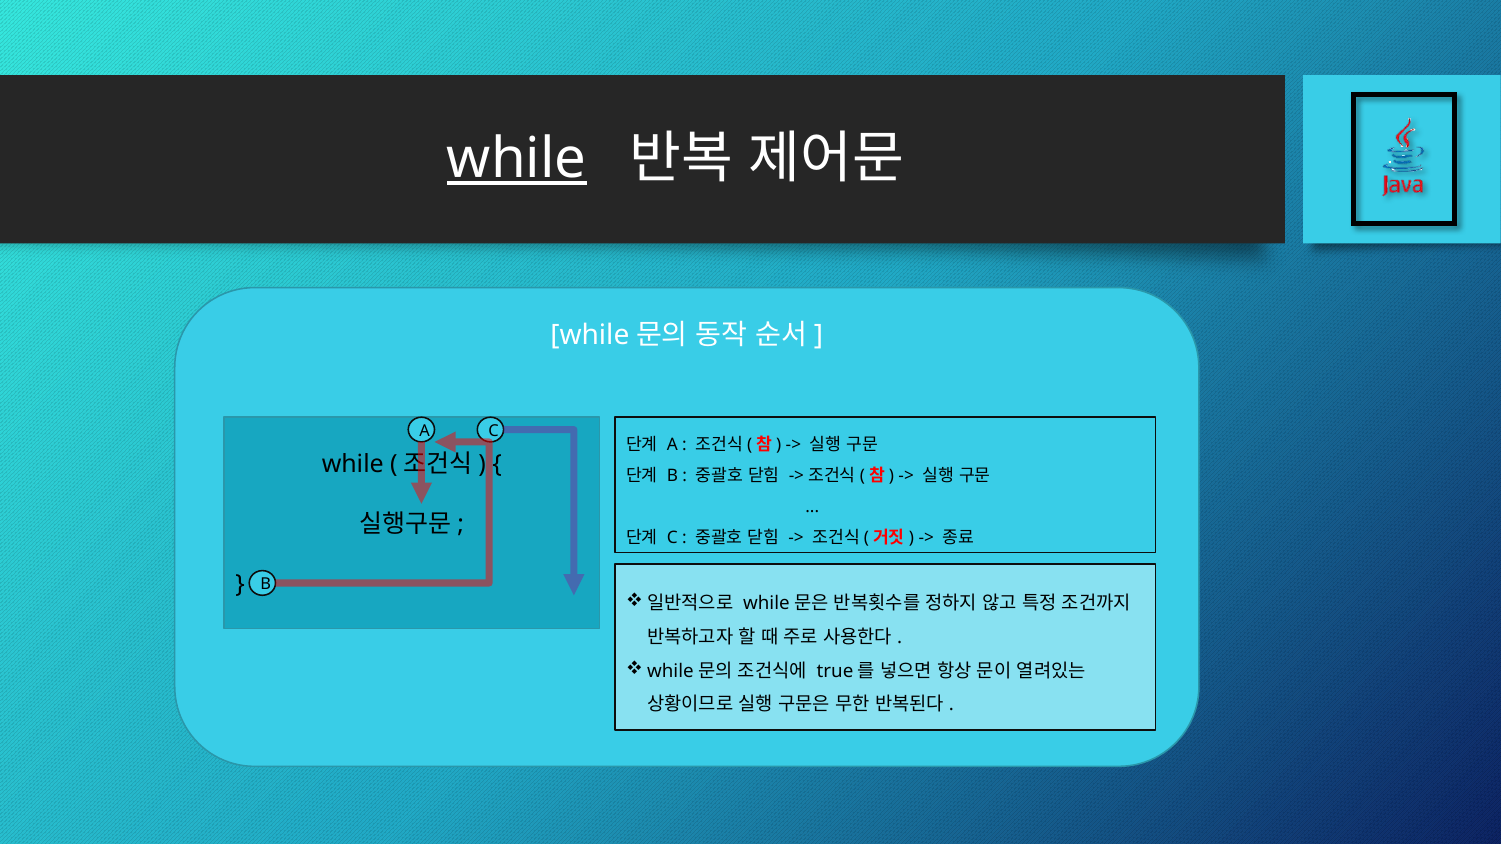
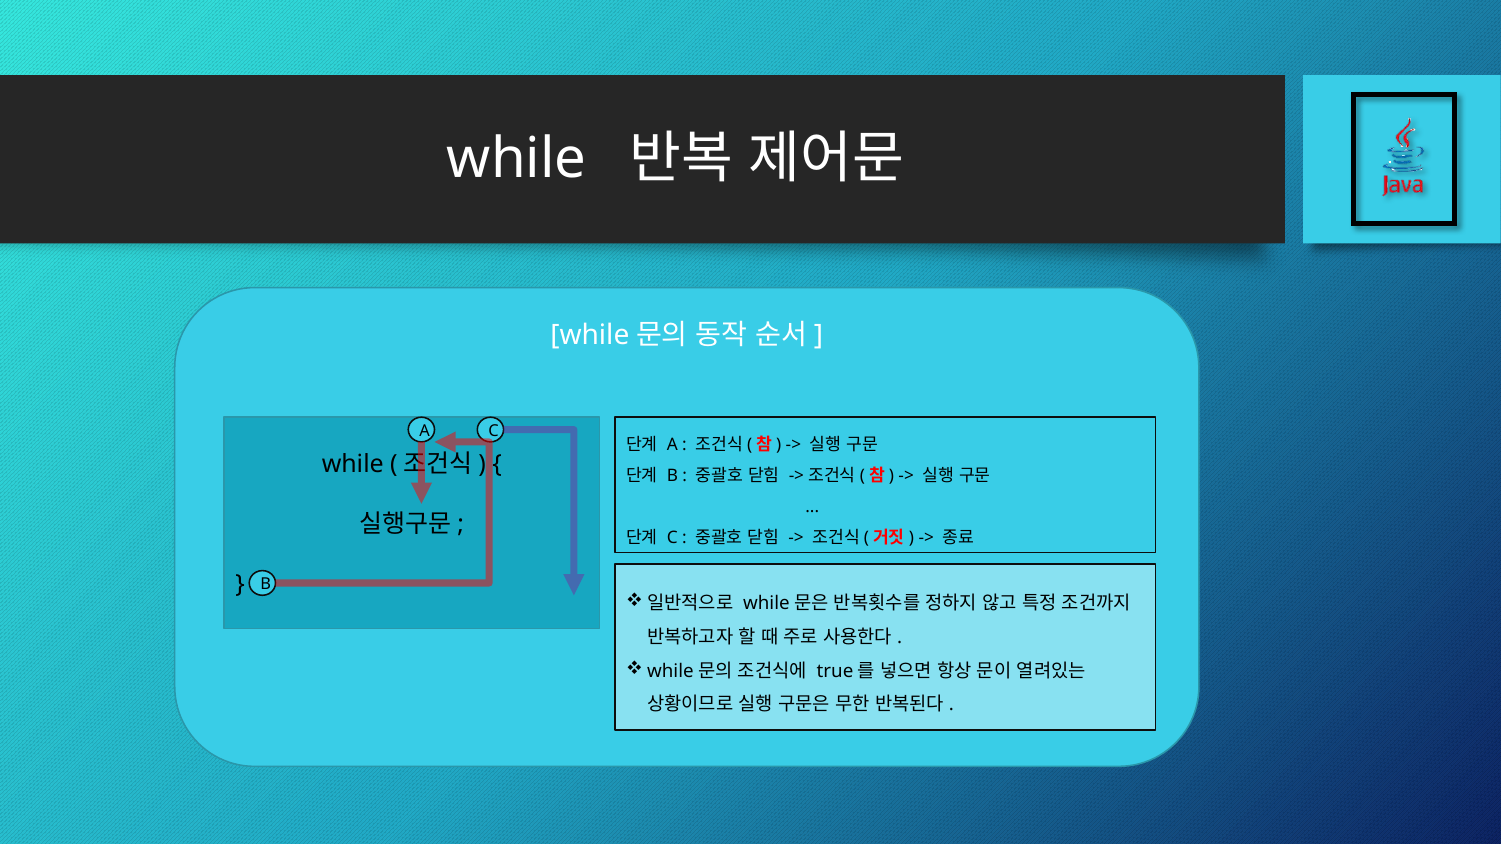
while at (517, 159) underline: present -> none
